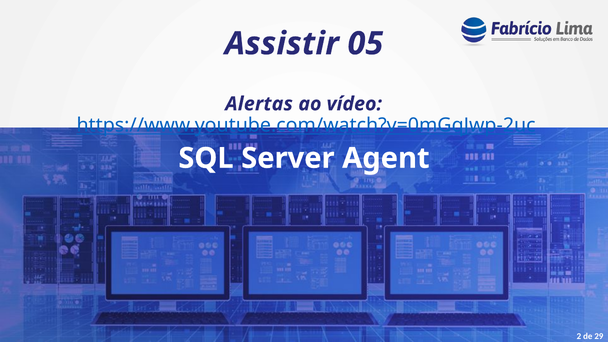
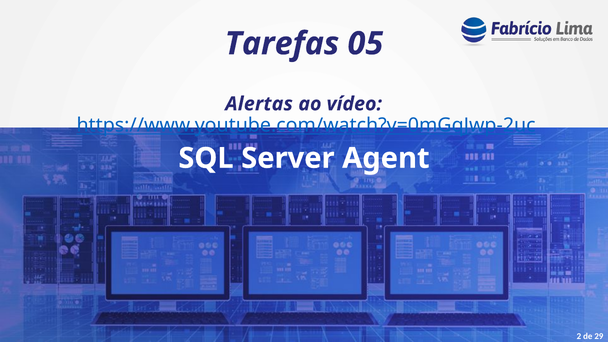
Assistir: Assistir -> Tarefas
